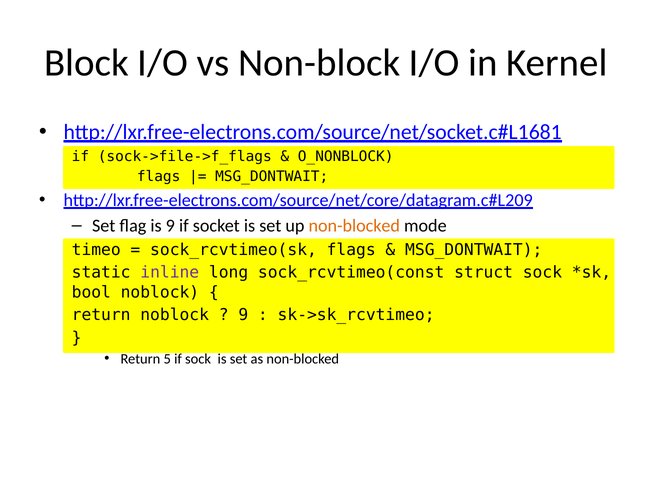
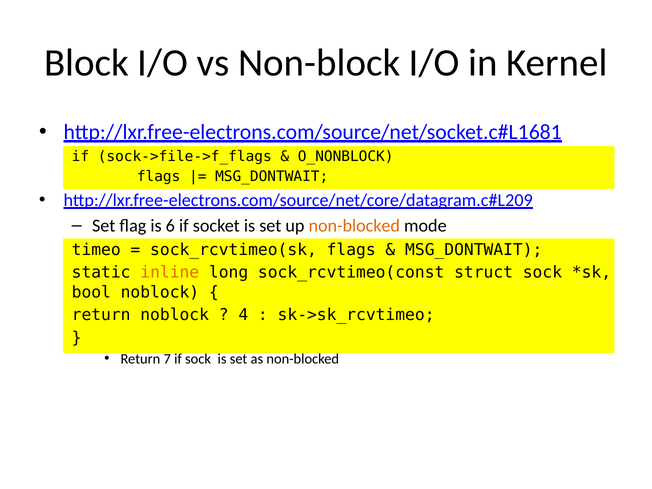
is 9: 9 -> 6
inline colour: purple -> orange
9 at (243, 315): 9 -> 4
5: 5 -> 7
